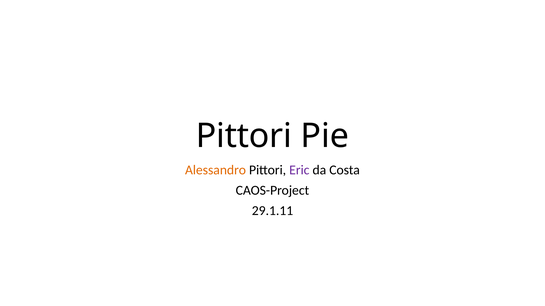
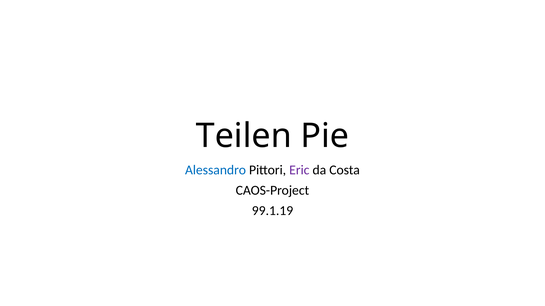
Pittori at (244, 136): Pittori -> Teilen
Alessandro colour: orange -> blue
29.1.11: 29.1.11 -> 99.1.19
